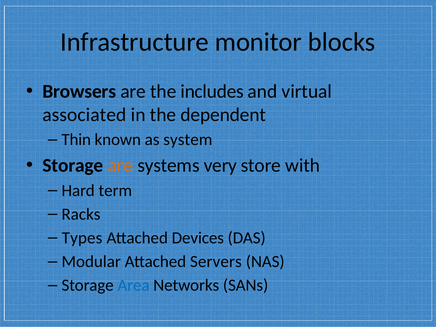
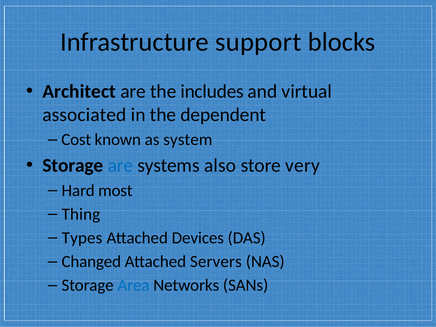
monitor: monitor -> support
Browsers: Browsers -> Architect
Thin: Thin -> Cost
are at (120, 166) colour: orange -> blue
very: very -> also
with: with -> very
term: term -> most
Racks: Racks -> Thing
Modular: Modular -> Changed
